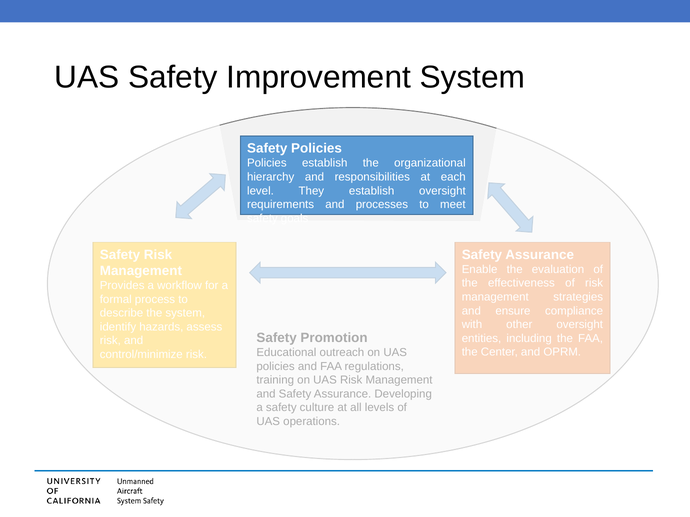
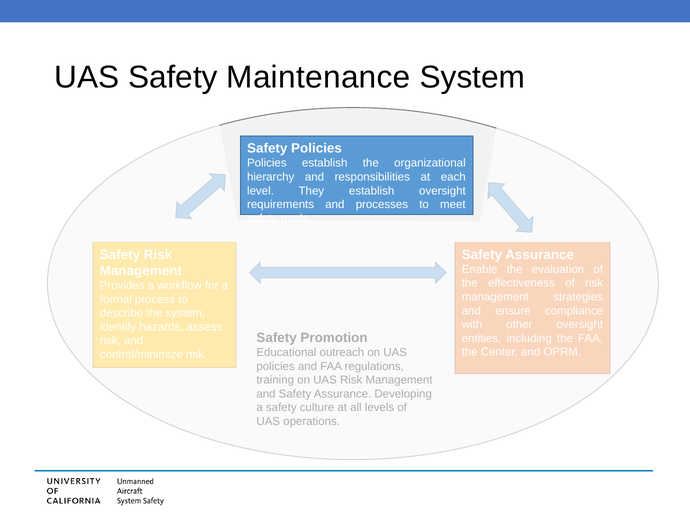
Improvement: Improvement -> Maintenance
